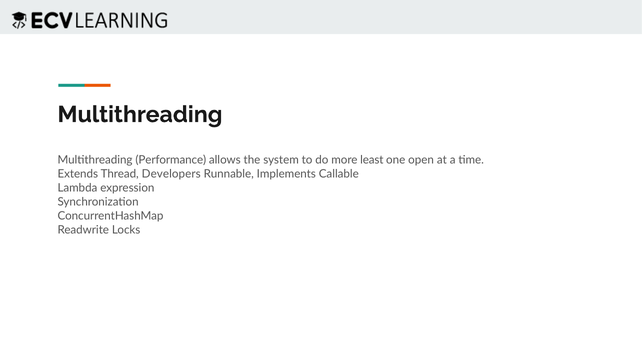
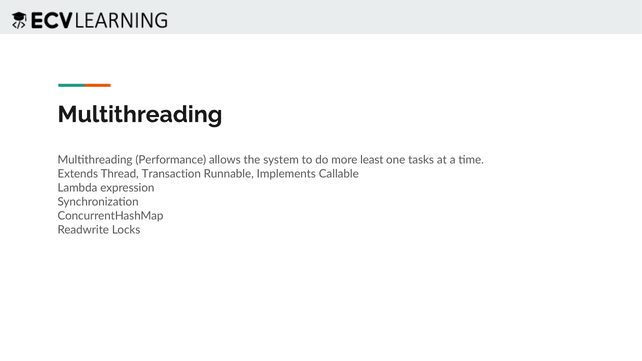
open: open -> tasks
Developers: Developers -> Transaction
